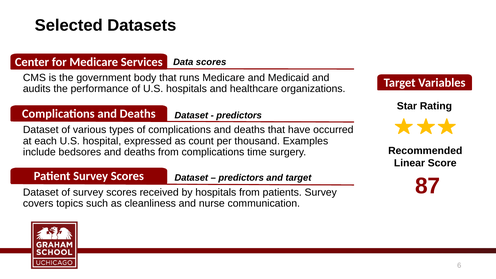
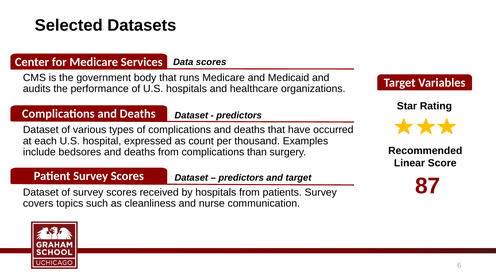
time: time -> than
